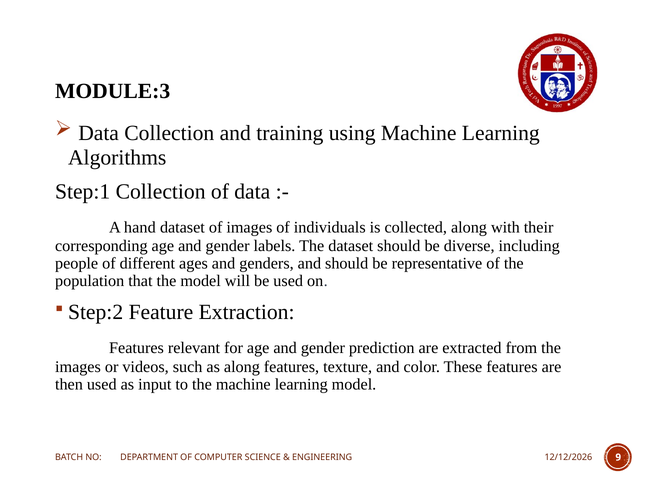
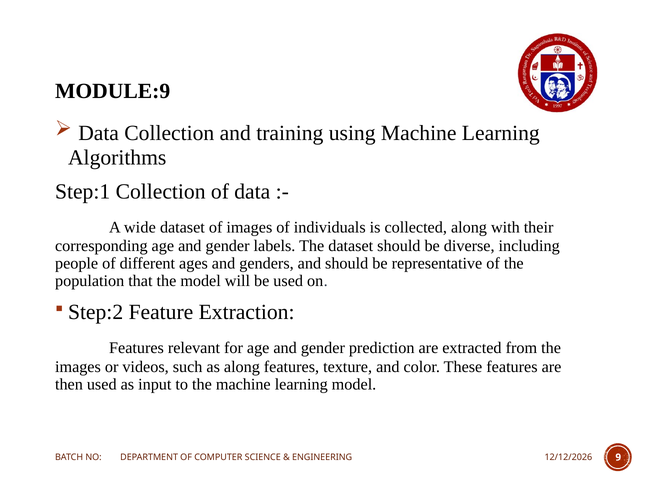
MODULE:3: MODULE:3 -> MODULE:9
hand: hand -> wide
